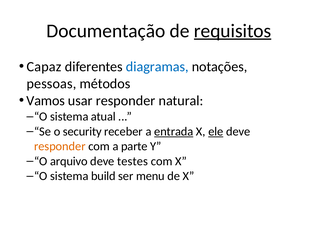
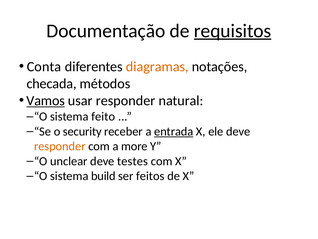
Capaz: Capaz -> Conta
diagramas colour: blue -> orange
pessoas: pessoas -> checada
Vamos underline: none -> present
atual: atual -> feito
ele underline: present -> none
parte: parte -> more
arquivo: arquivo -> unclear
menu: menu -> feitos
